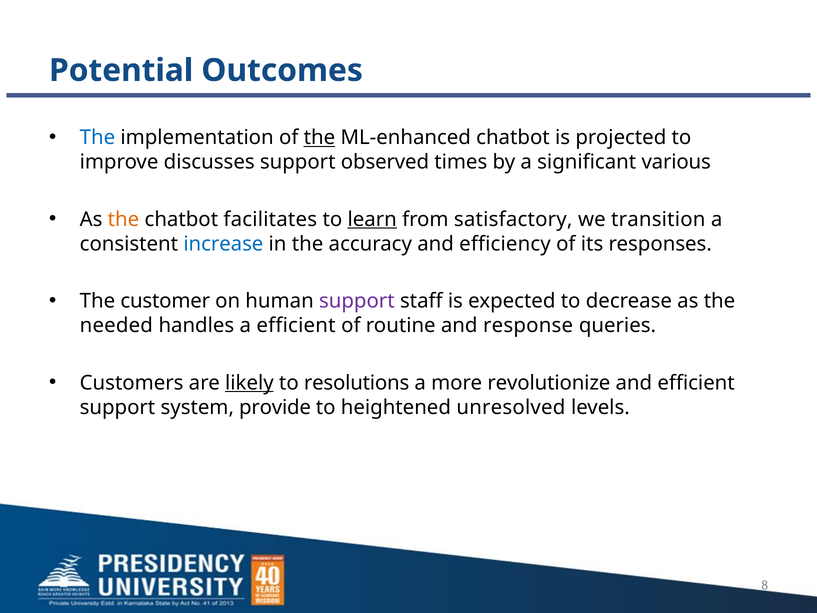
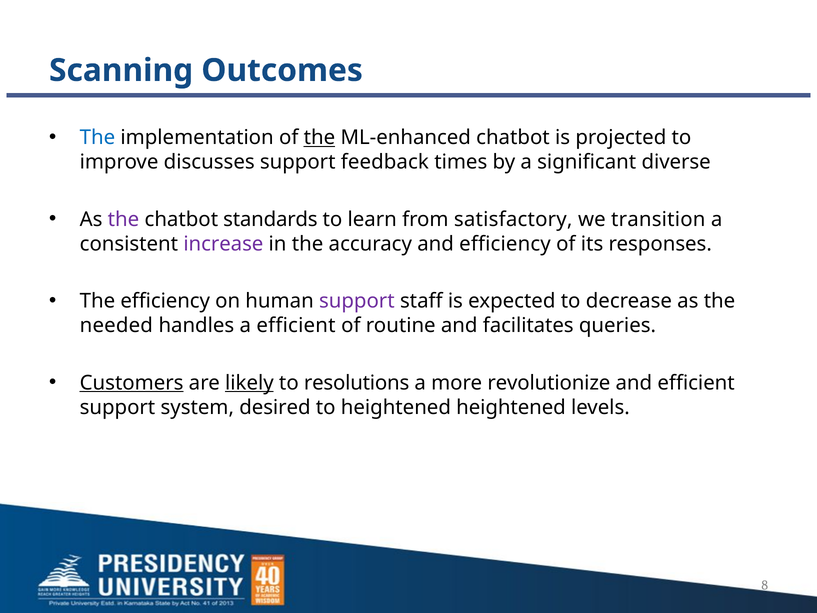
Potential: Potential -> Scanning
observed: observed -> feedback
various: various -> diverse
the at (123, 219) colour: orange -> purple
facilitates: facilitates -> standards
learn underline: present -> none
increase colour: blue -> purple
The customer: customer -> efficiency
response: response -> facilitates
Customers underline: none -> present
provide: provide -> desired
heightened unresolved: unresolved -> heightened
